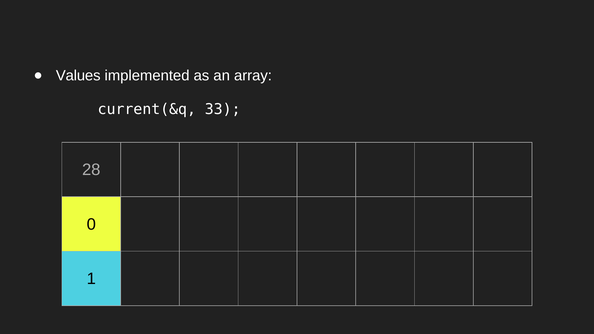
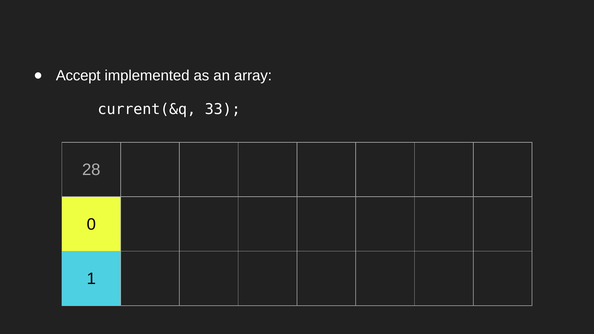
Values: Values -> Accept
